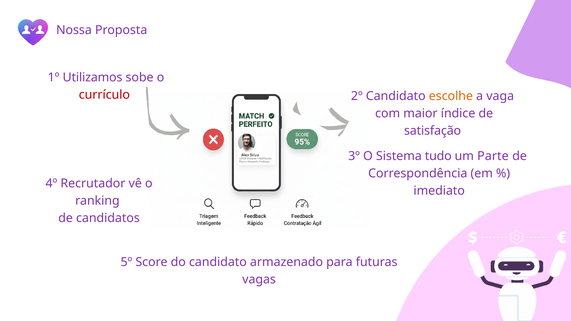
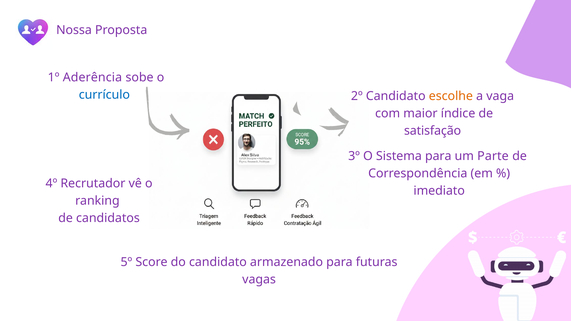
Utilizamos: Utilizamos -> Aderência
currículo colour: red -> blue
Sistema tudo: tudo -> para
